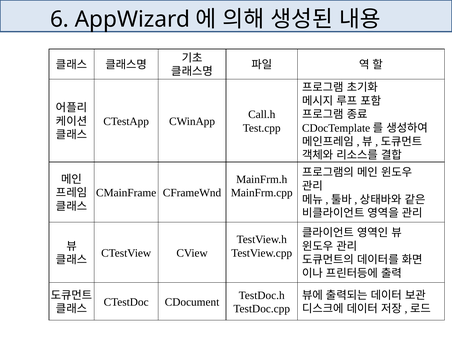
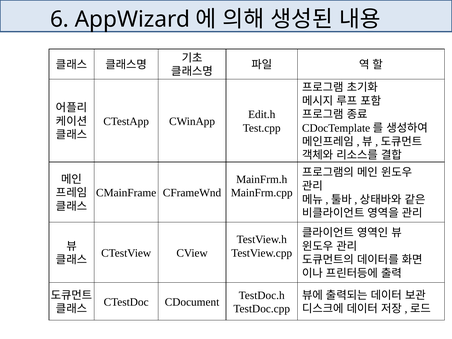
Call.h: Call.h -> Edit.h
